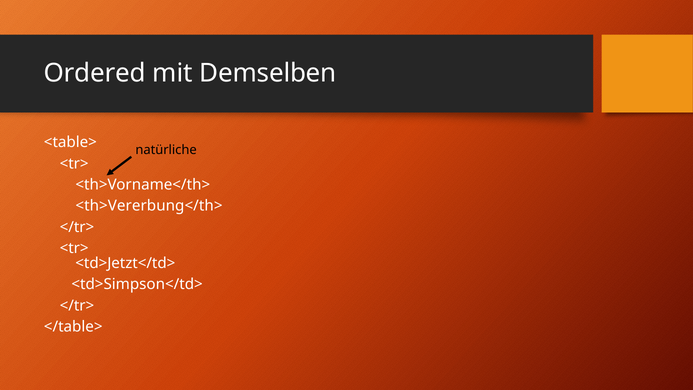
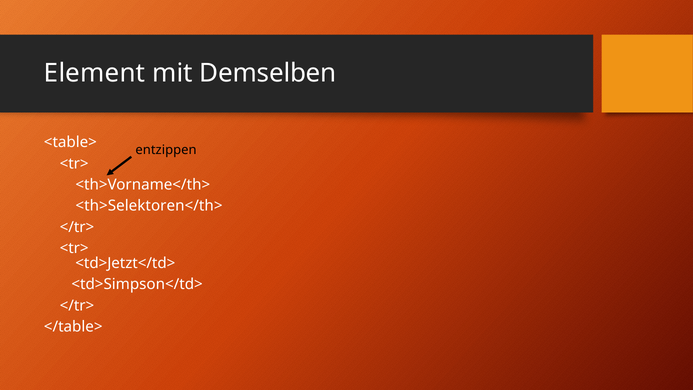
Ordered: Ordered -> Element
natürliche: natürliche -> entzippen
<th>Vererbung</th>: <th>Vererbung</th> -> <th>Selektoren</th>
